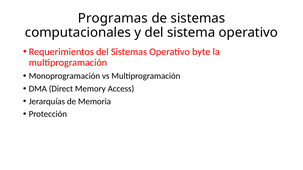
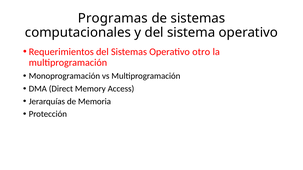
byte: byte -> otro
